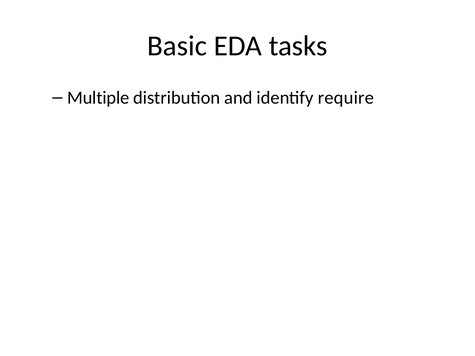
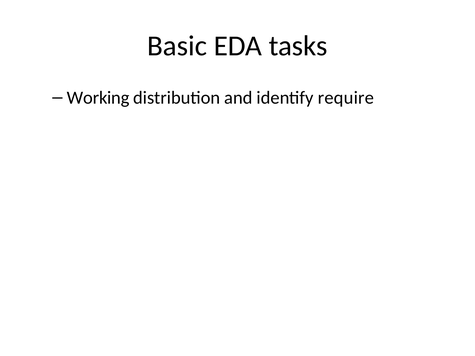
Multiple: Multiple -> Working
